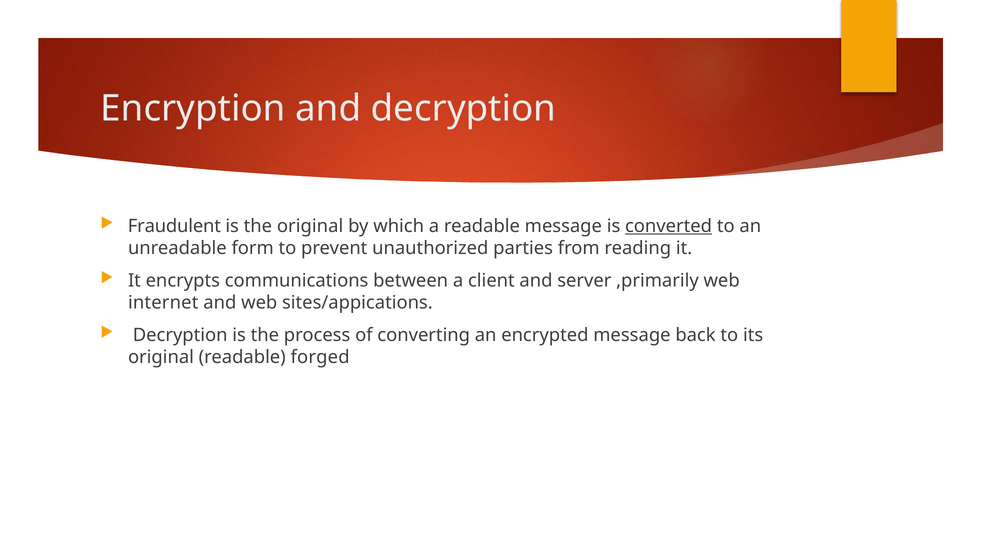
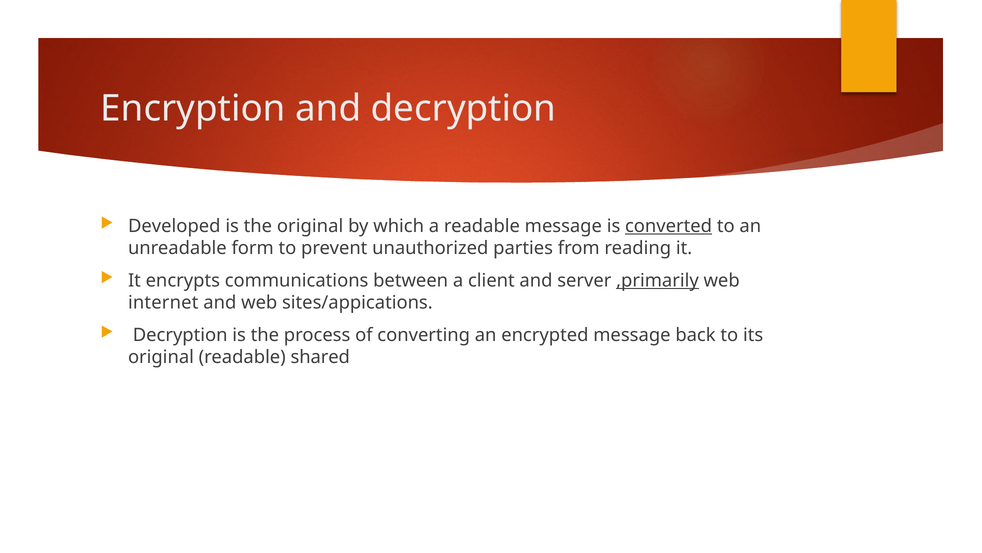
Fraudulent: Fraudulent -> Developed
,primarily underline: none -> present
forged: forged -> shared
